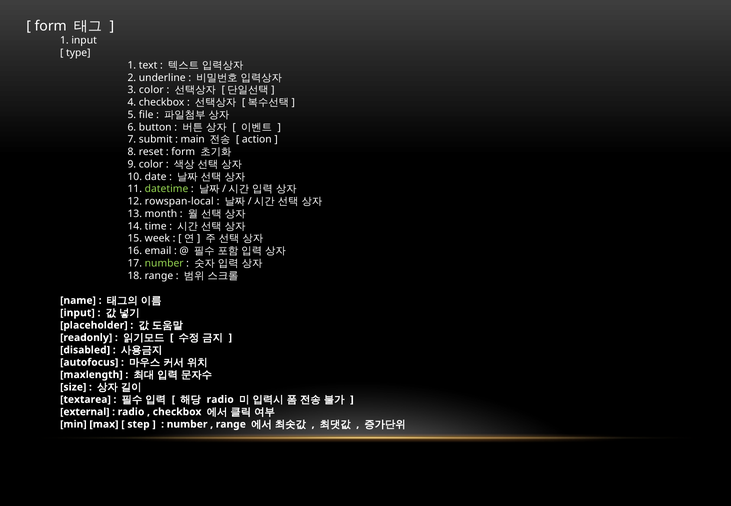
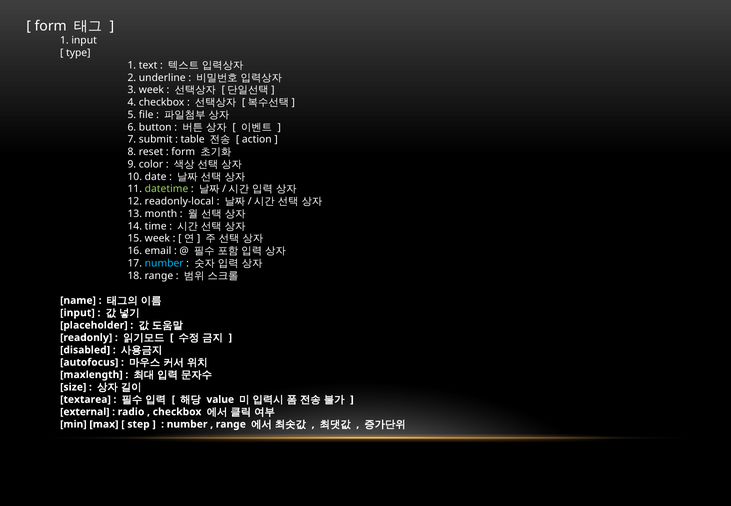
3 color: color -> week
main: main -> table
rowspan-local: rowspan-local -> readonly-local
number at (164, 263) colour: light green -> light blue
radio at (220, 400): radio -> value
